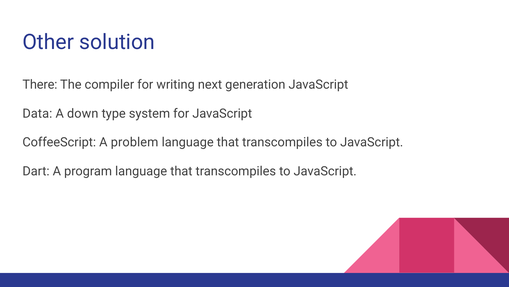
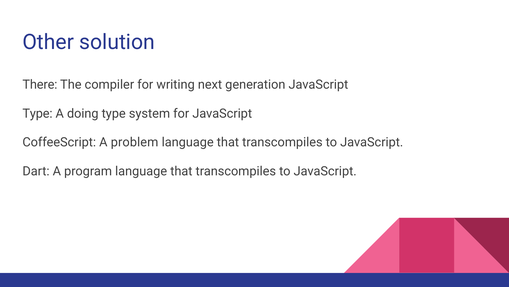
Data at (37, 113): Data -> Type
down: down -> doing
